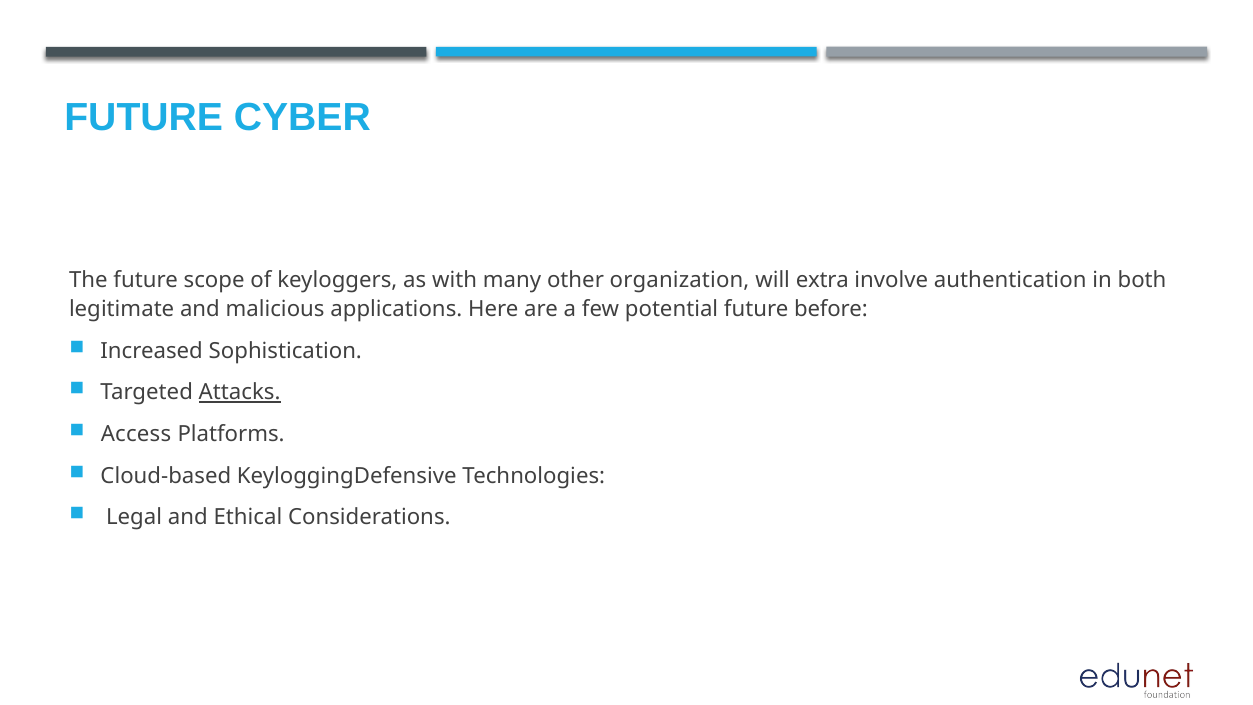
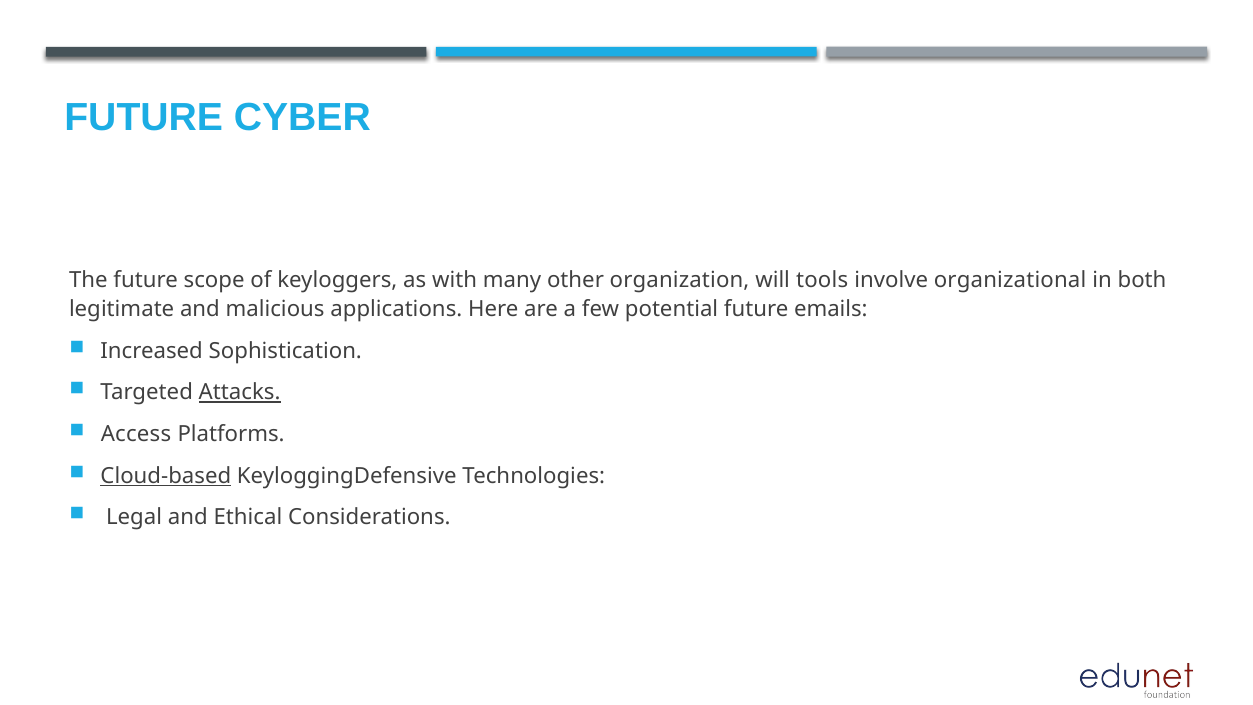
extra: extra -> tools
authentication: authentication -> organizational
before: before -> emails
Cloud-based underline: none -> present
